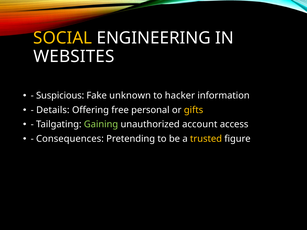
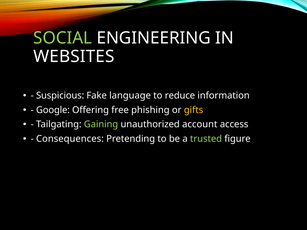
SOCIAL colour: yellow -> light green
unknown: unknown -> language
hacker: hacker -> reduce
Details: Details -> Google
personal: personal -> phishing
trusted colour: yellow -> light green
